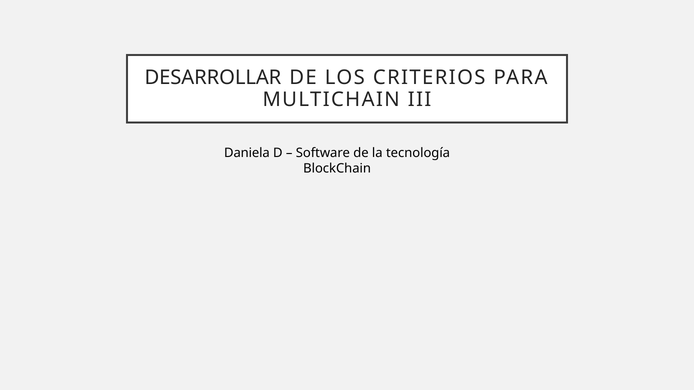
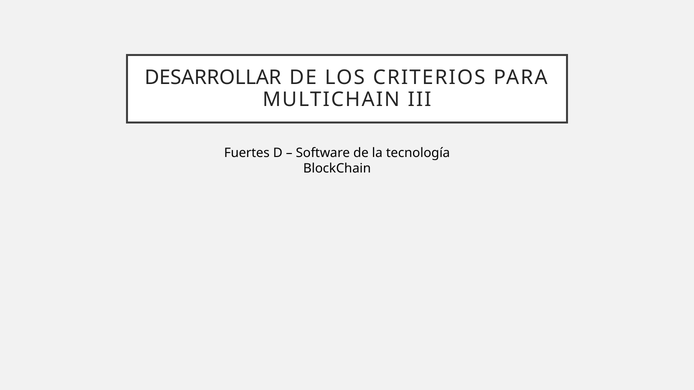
Daniela: Daniela -> Fuertes
